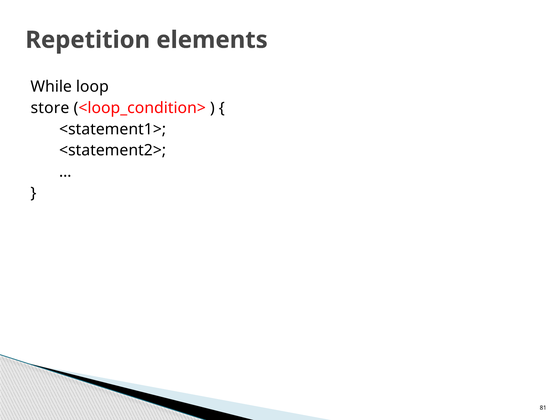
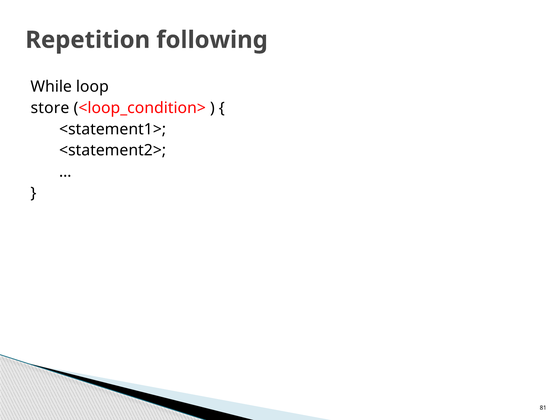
elements: elements -> following
